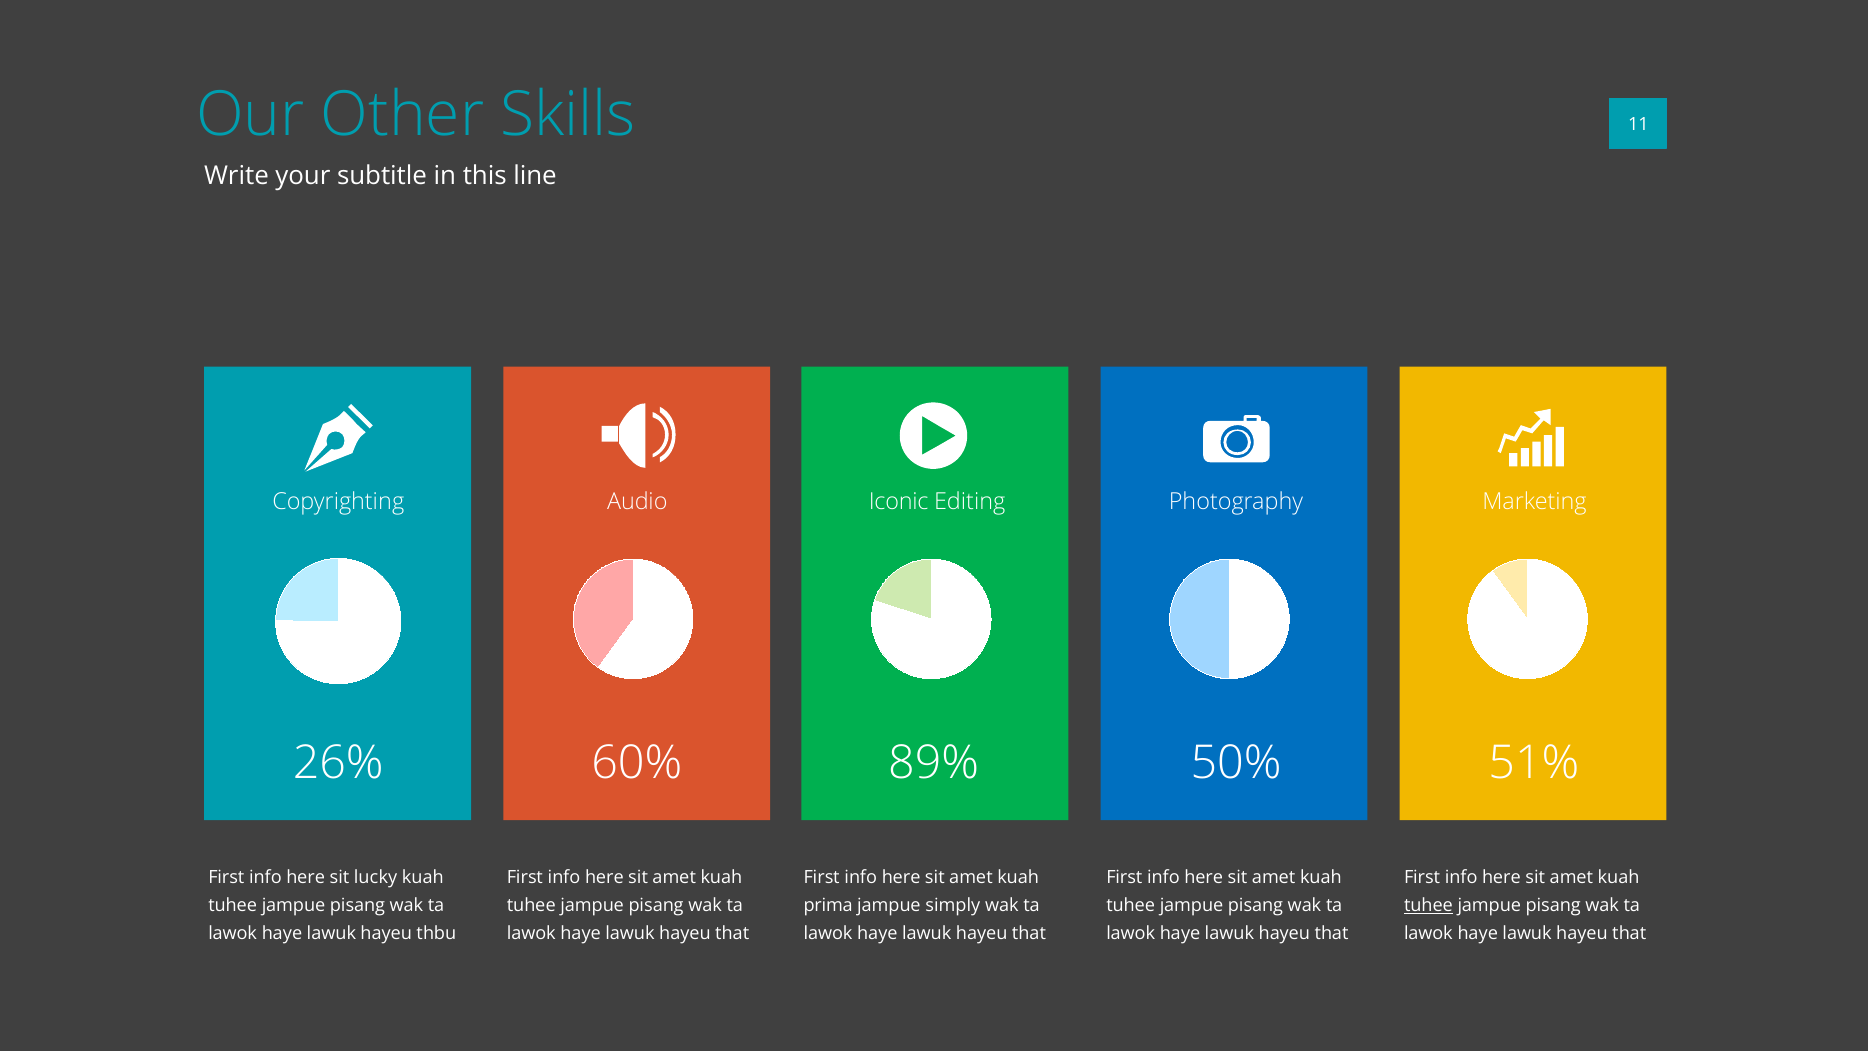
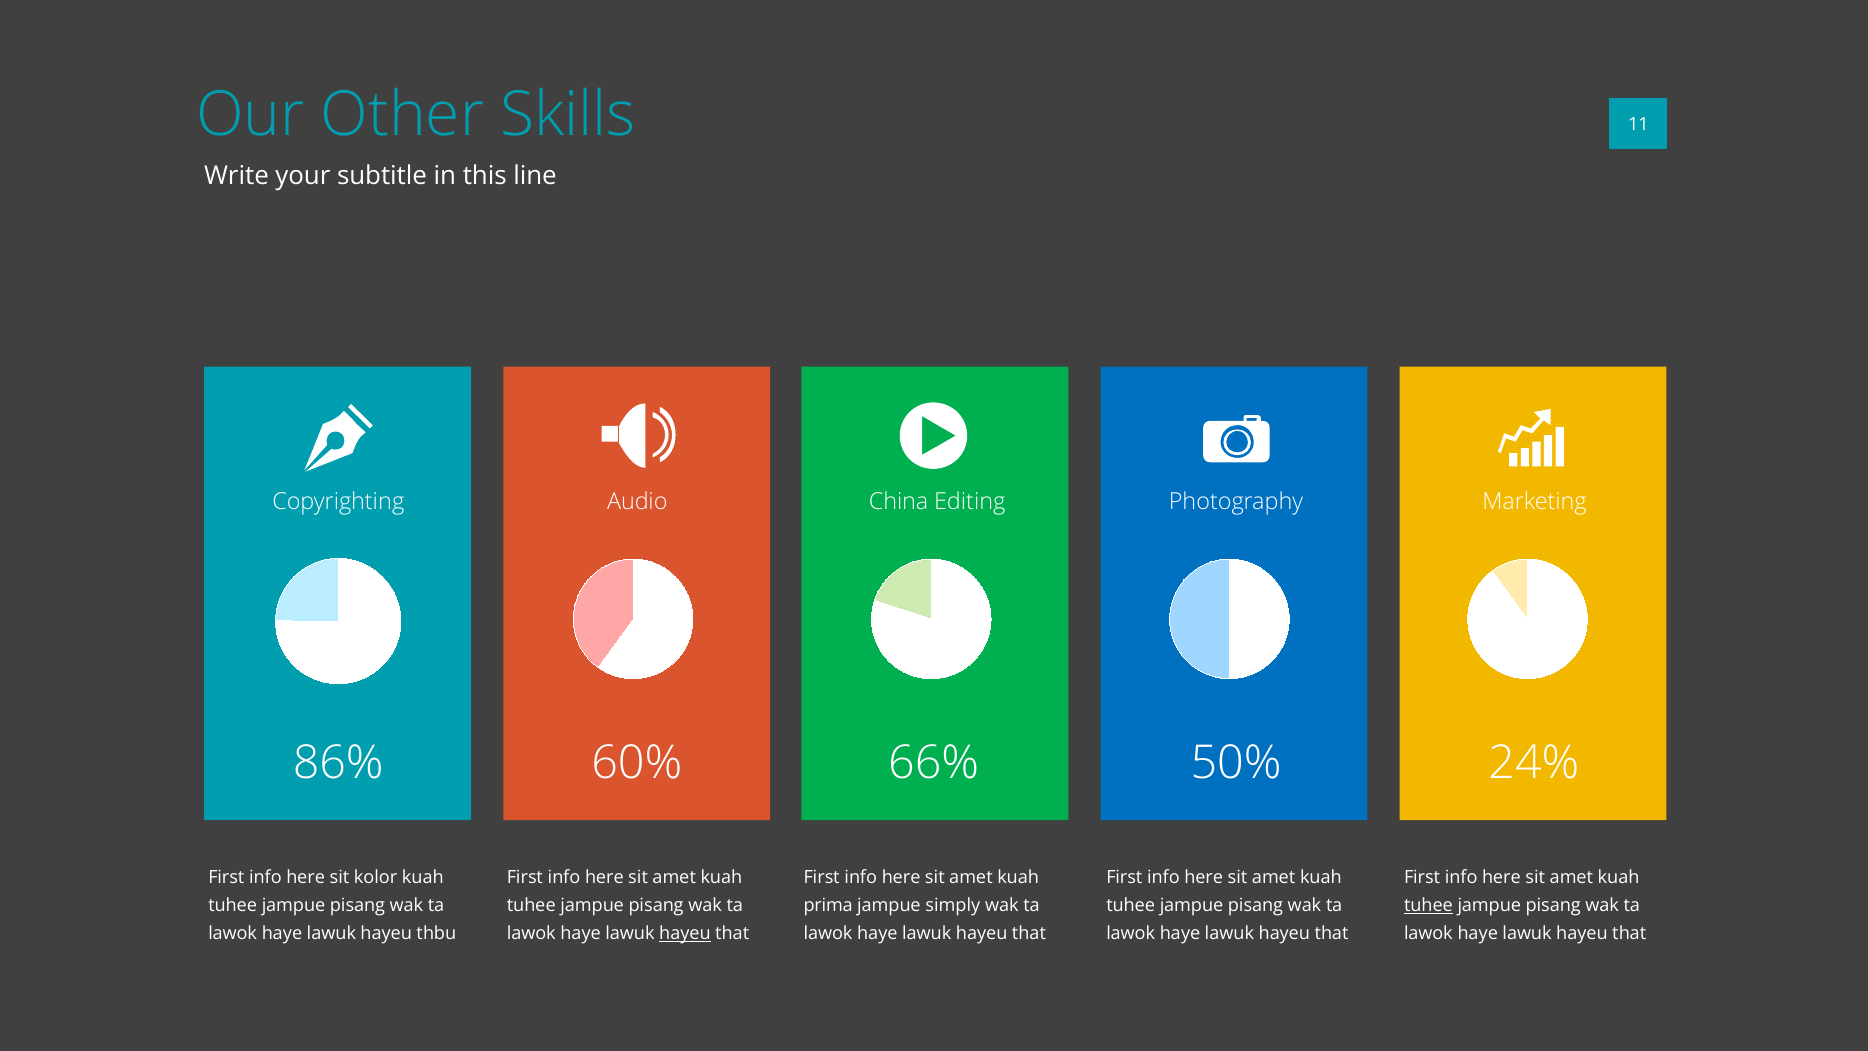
Iconic: Iconic -> China
26%: 26% -> 86%
89%: 89% -> 66%
51%: 51% -> 24%
lucky: lucky -> kolor
hayeu at (685, 933) underline: none -> present
